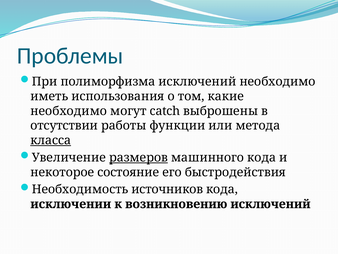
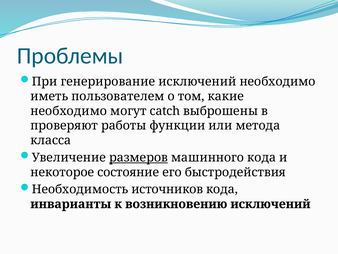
полиморфизма: полиморфизма -> генерирование
использования: использования -> пользователем
отсутствии: отсутствии -> проверяют
класса underline: present -> none
исключении: исключении -> инварианты
